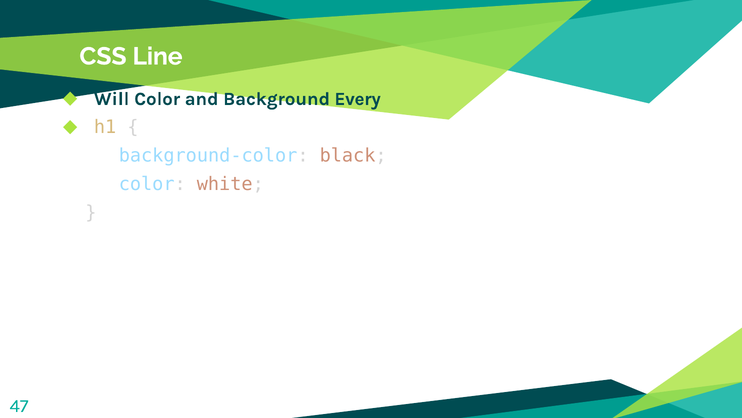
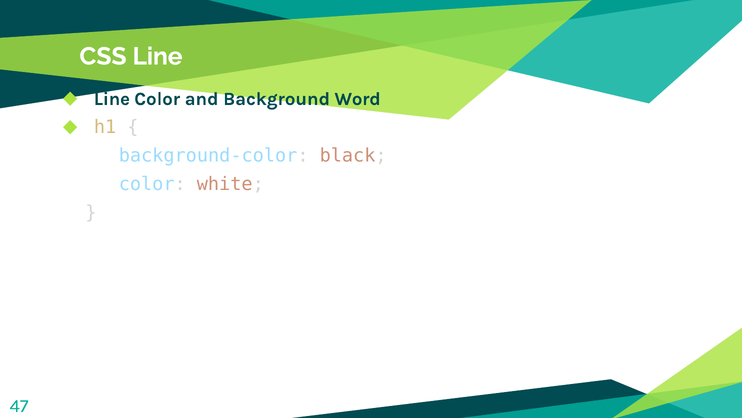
Will at (112, 99): Will -> Line
Every: Every -> Word
